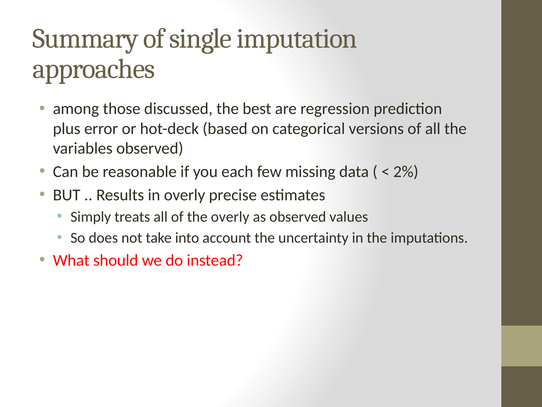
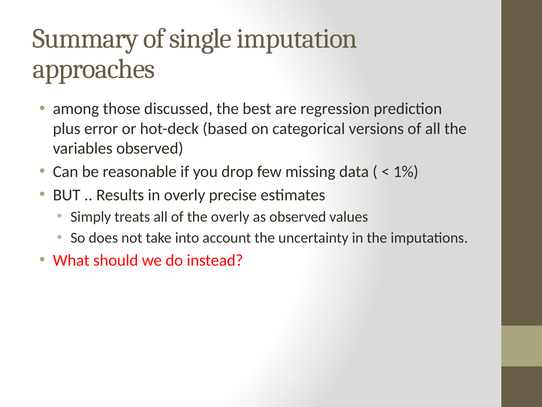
each: each -> drop
2%: 2% -> 1%
